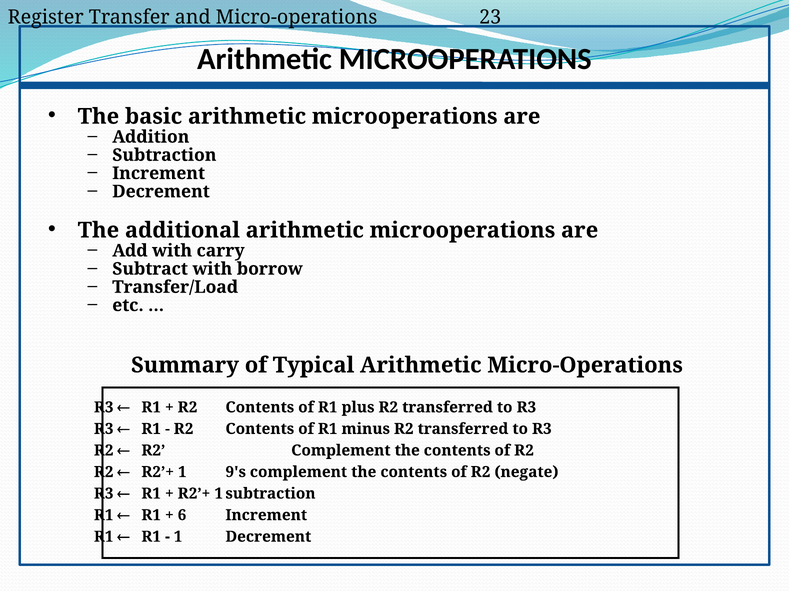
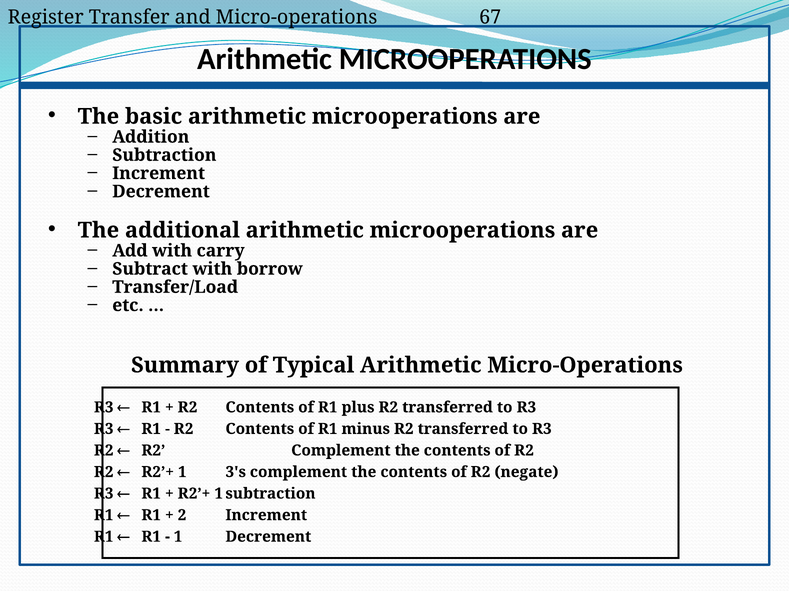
23: 23 -> 67
9's: 9's -> 3's
6: 6 -> 2
